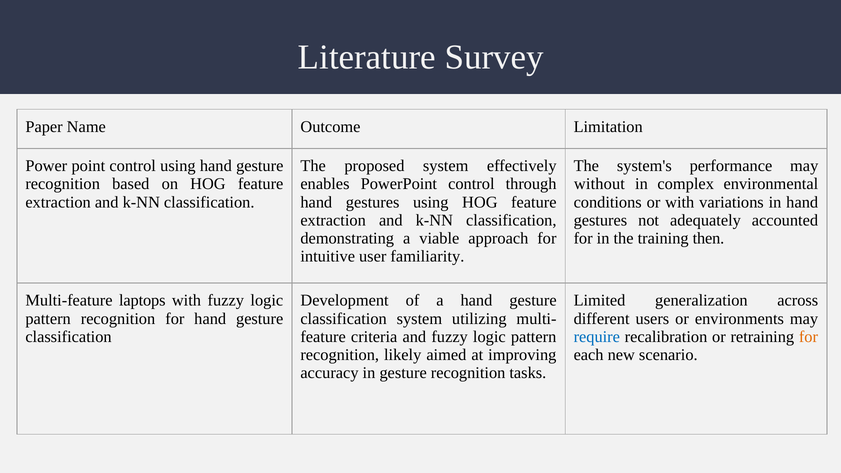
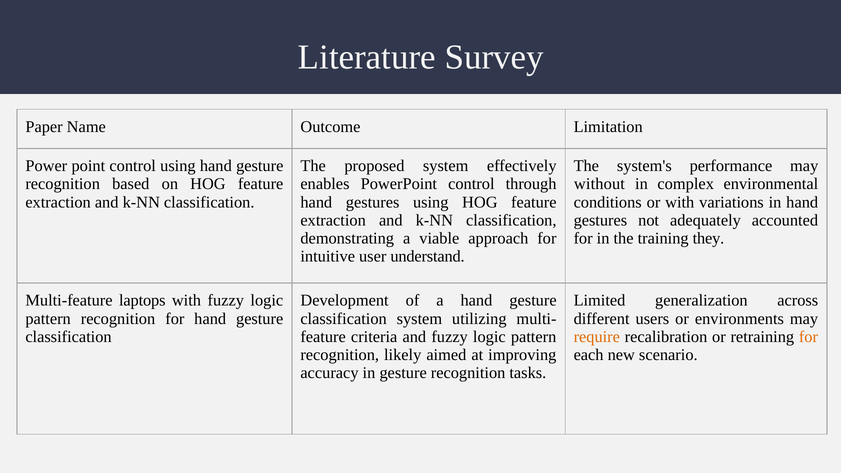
then: then -> they
familiarity: familiarity -> understand
require colour: blue -> orange
